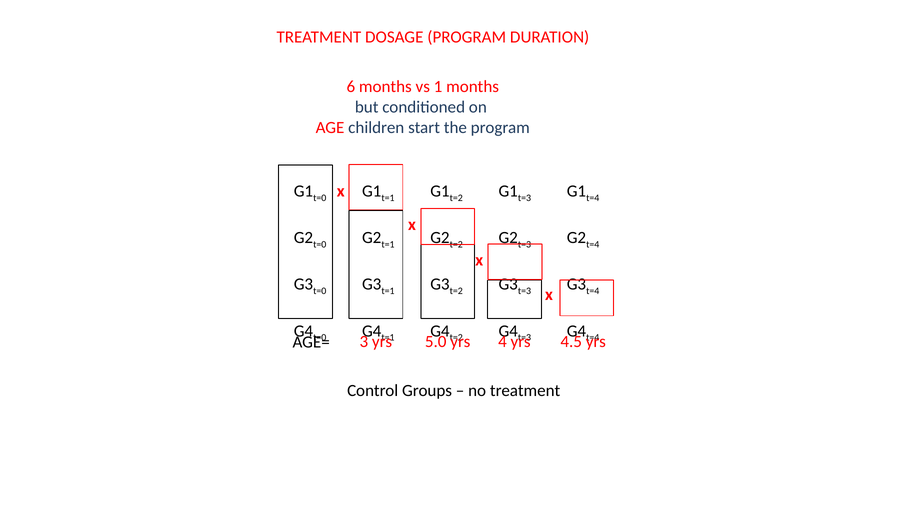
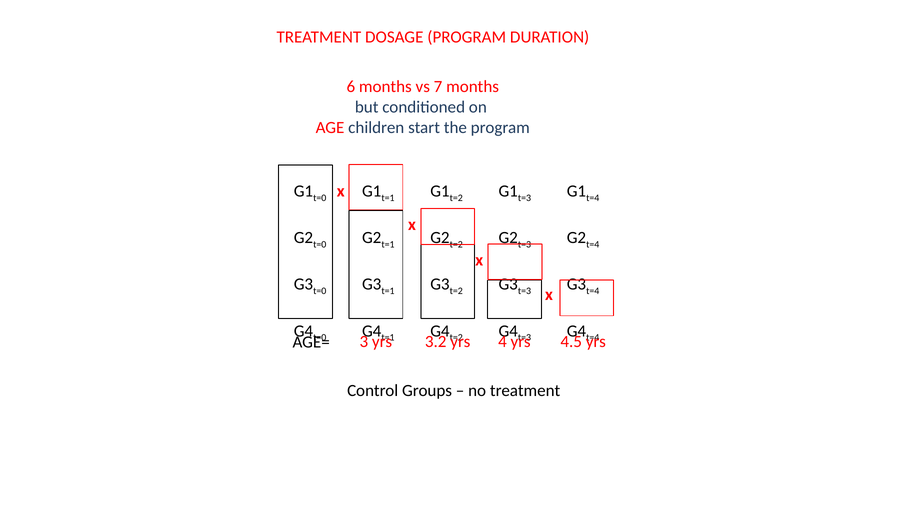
1: 1 -> 7
5.0: 5.0 -> 3.2
